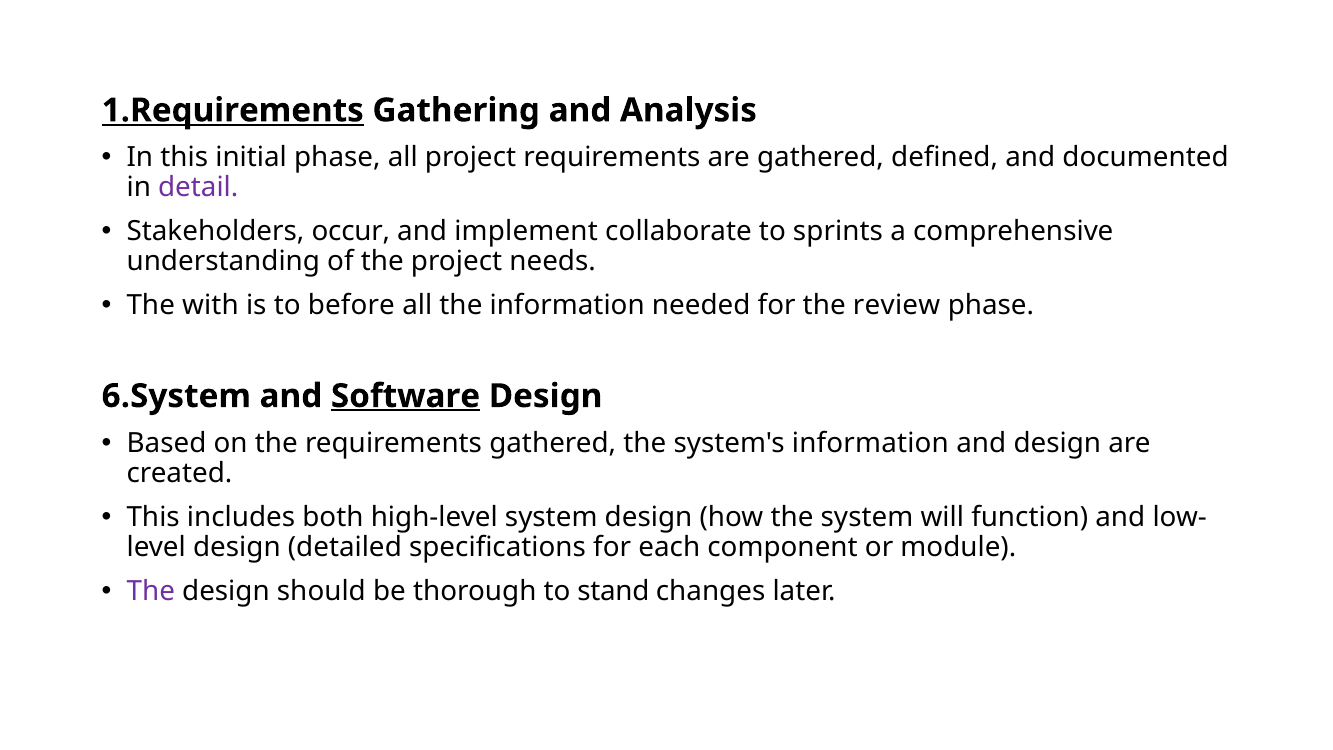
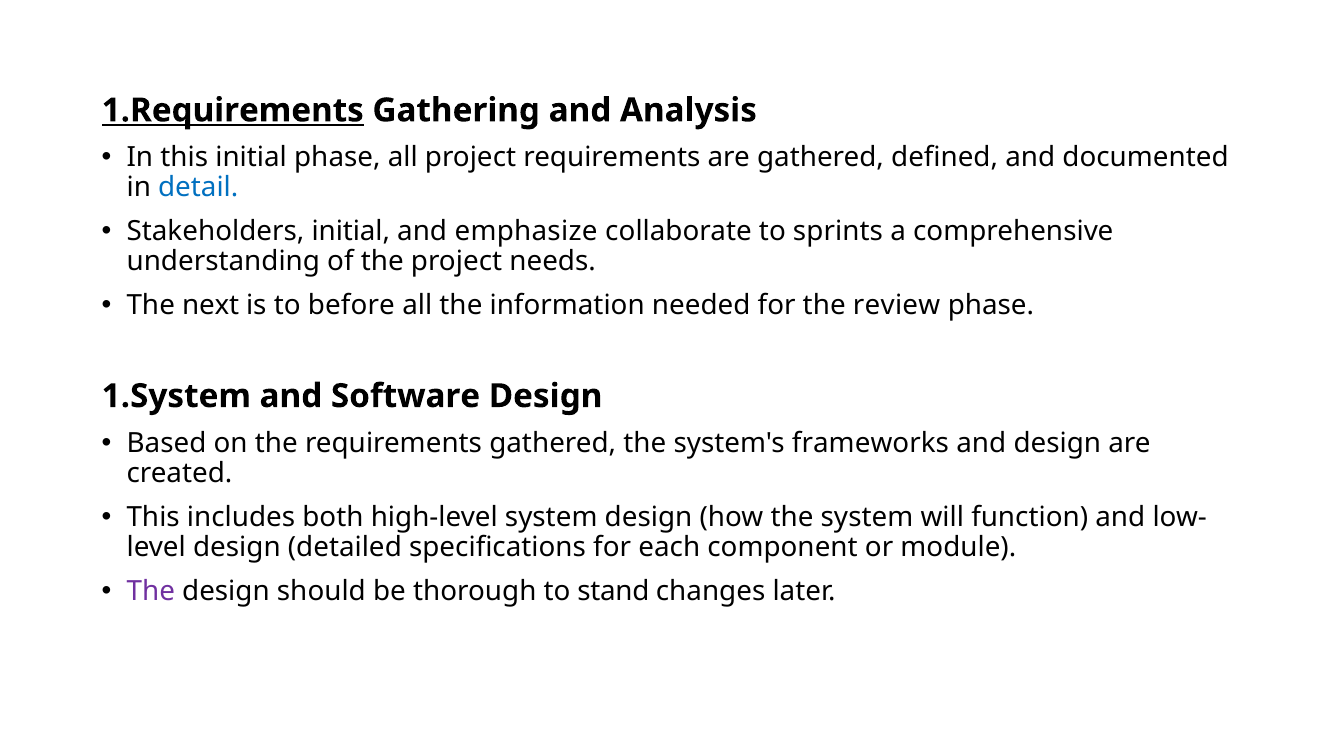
detail colour: purple -> blue
Stakeholders occur: occur -> initial
implement: implement -> emphasize
with: with -> next
6.System: 6.System -> 1.System
Software underline: present -> none
system's information: information -> frameworks
